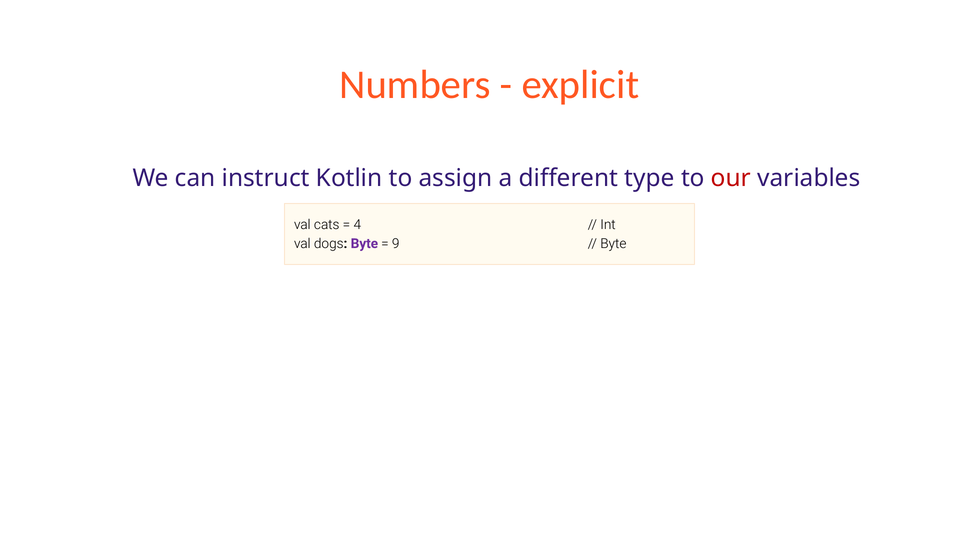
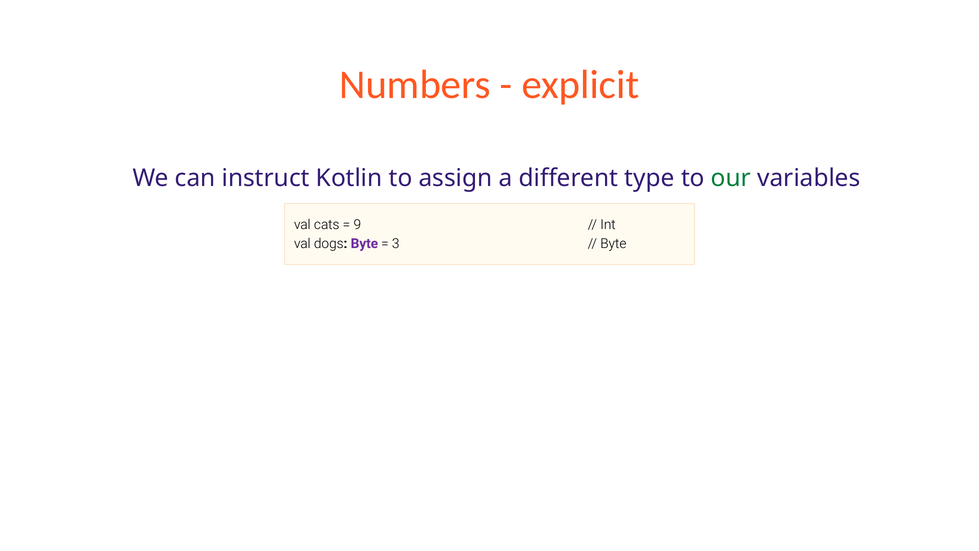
our colour: red -> green
4: 4 -> 9
9: 9 -> 3
